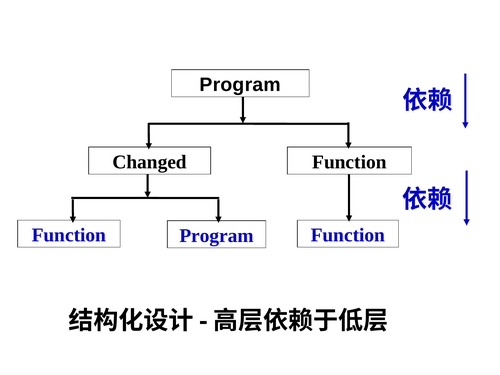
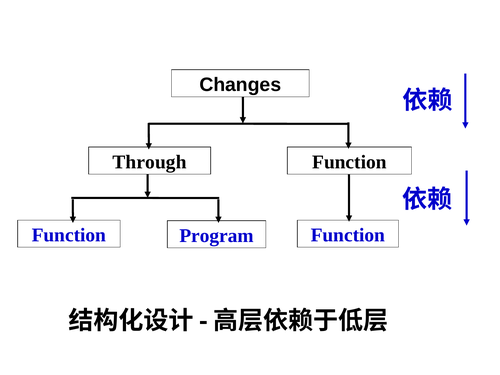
Program at (240, 85): Program -> Changes
Changed: Changed -> Through
